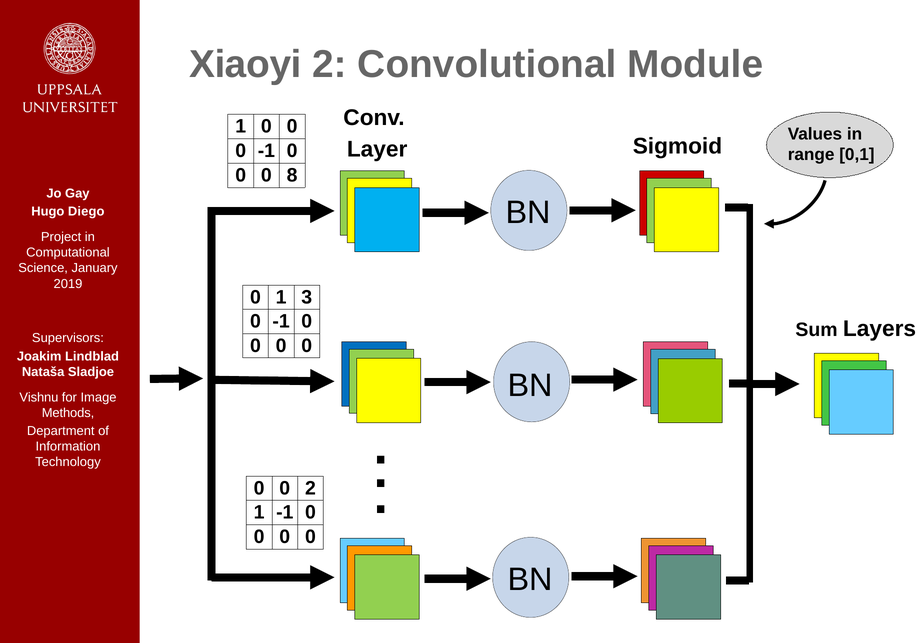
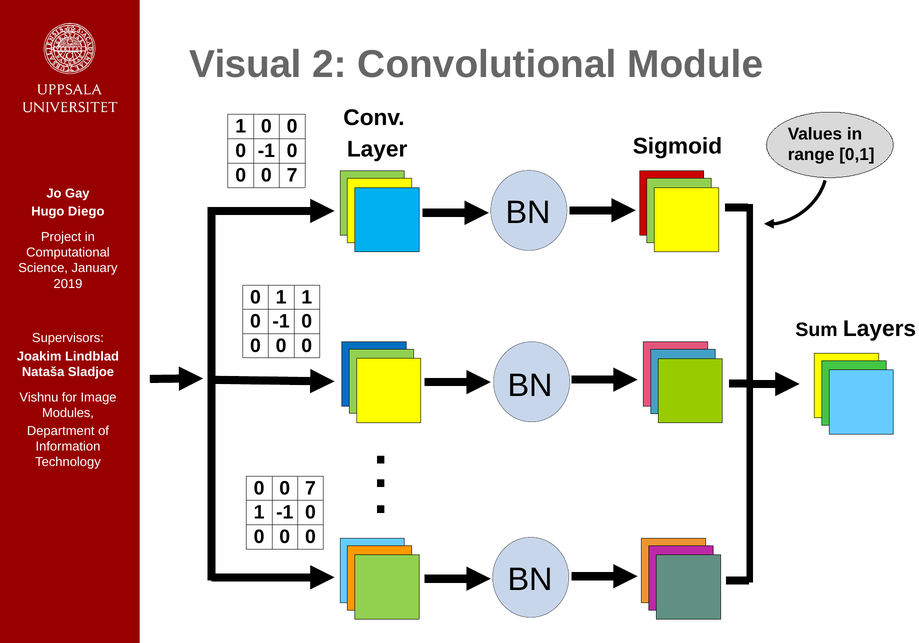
Xiaoyi: Xiaoyi -> Visual
8 at (292, 176): 8 -> 7
1 3: 3 -> 1
Methods: Methods -> Modules
2 at (310, 489): 2 -> 7
